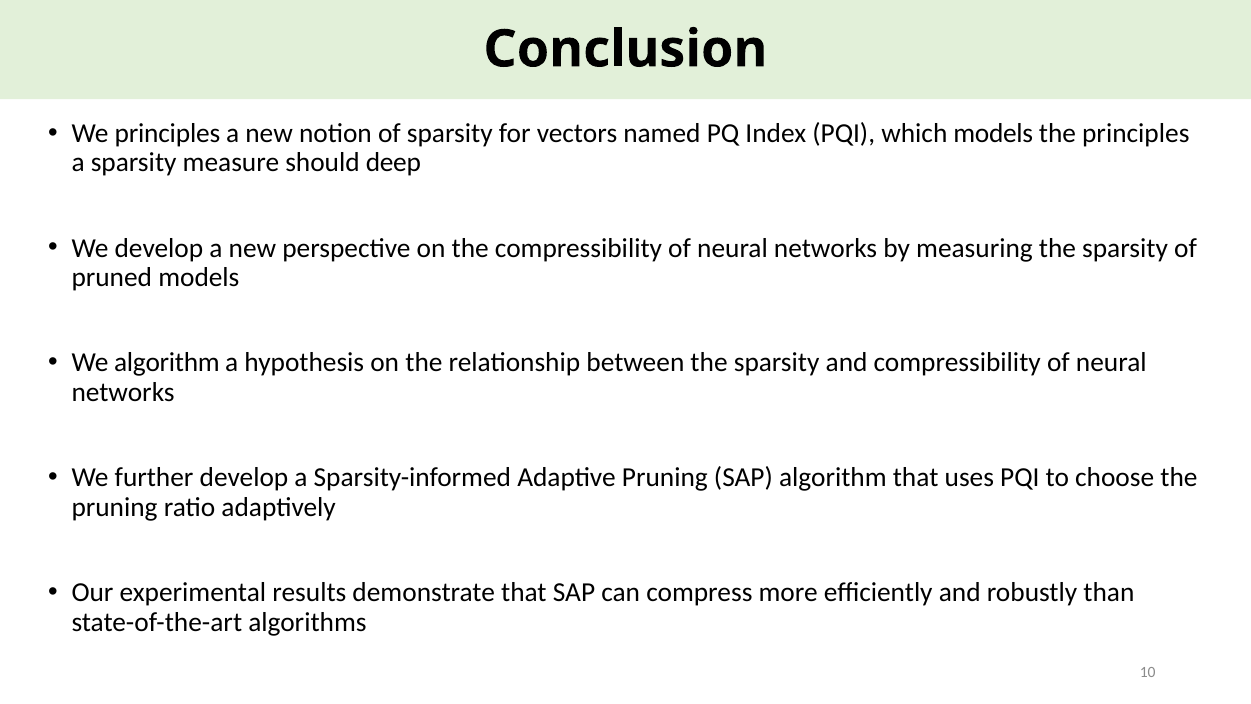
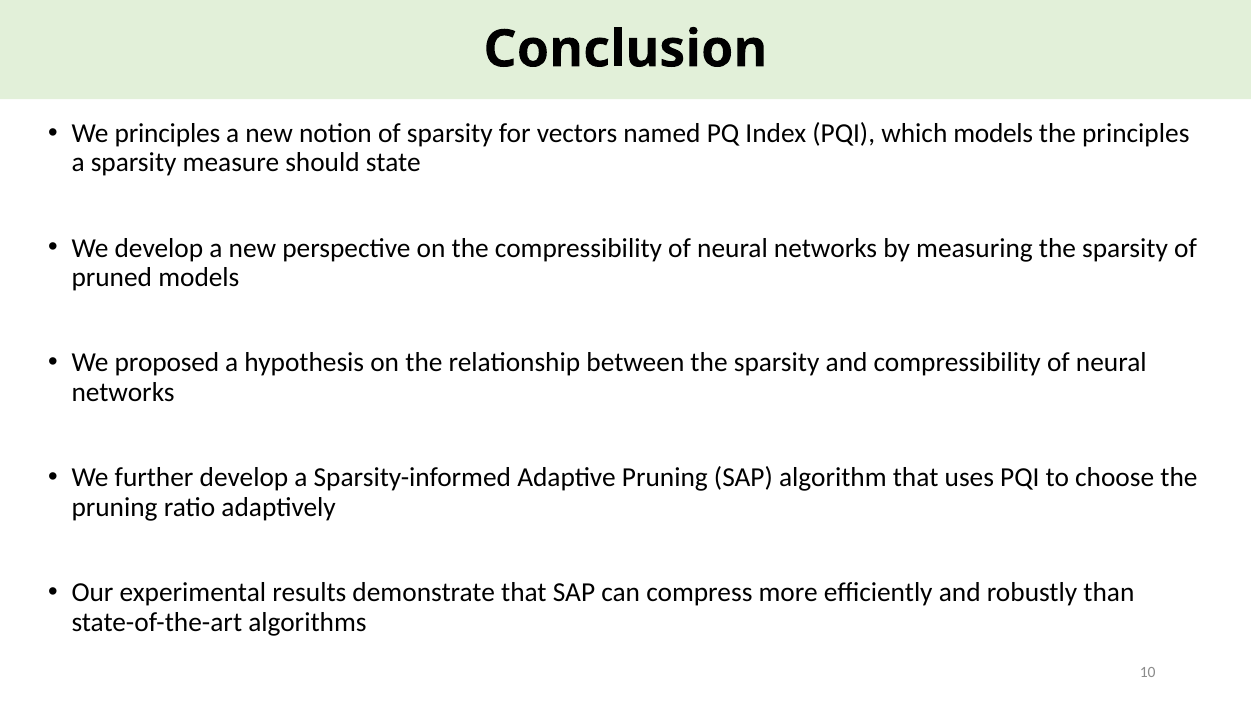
deep: deep -> state
We algorithm: algorithm -> proposed
